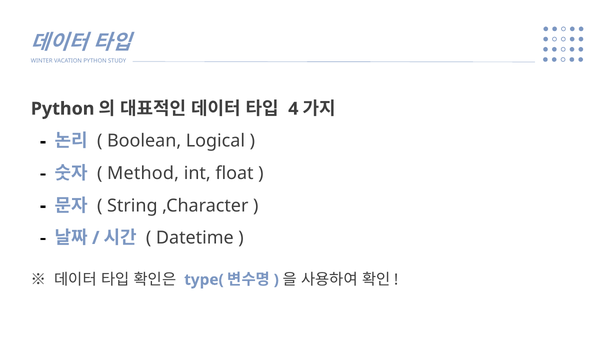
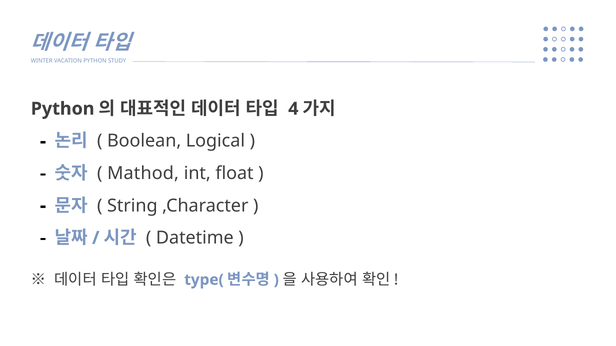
Method: Method -> Mathod
